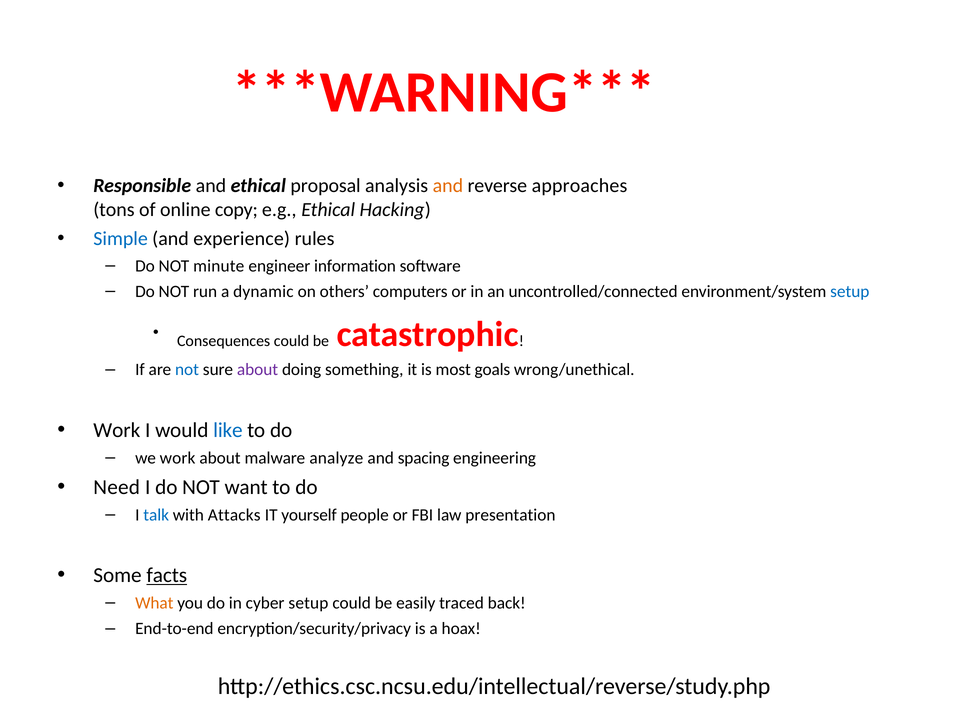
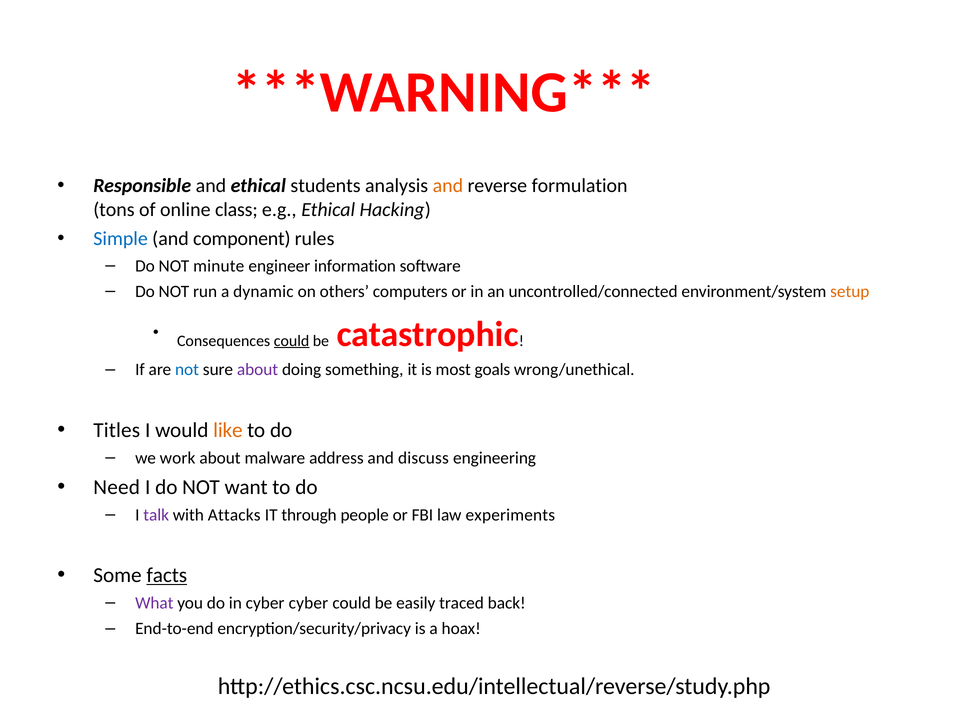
proposal: proposal -> students
approaches: approaches -> formulation
copy: copy -> class
experience: experience -> component
setup at (850, 291) colour: blue -> orange
could at (292, 341) underline: none -> present
Work at (117, 430): Work -> Titles
like colour: blue -> orange
analyze: analyze -> address
spacing: spacing -> discuss
talk colour: blue -> purple
yourself: yourself -> through
presentation: presentation -> experiments
What colour: orange -> purple
cyber setup: setup -> cyber
